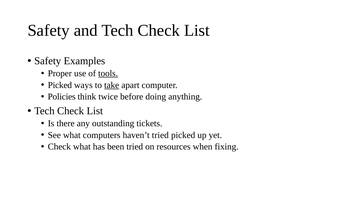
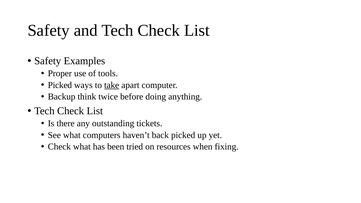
tools underline: present -> none
Policies: Policies -> Backup
haven’t tried: tried -> back
